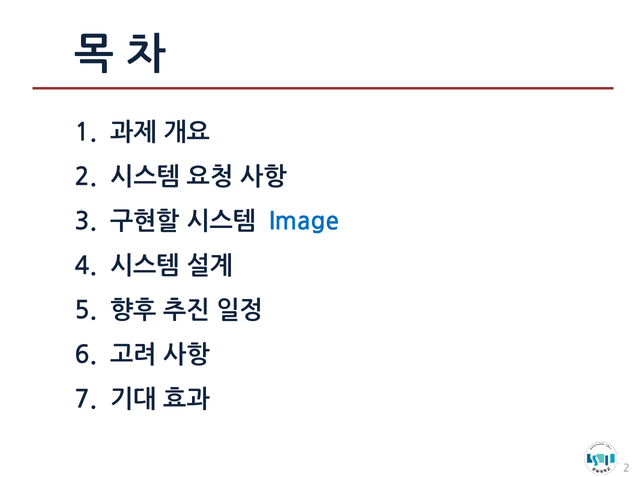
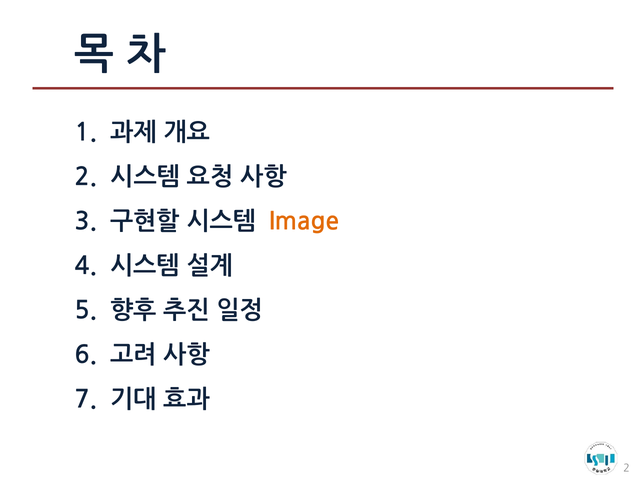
Image colour: blue -> orange
